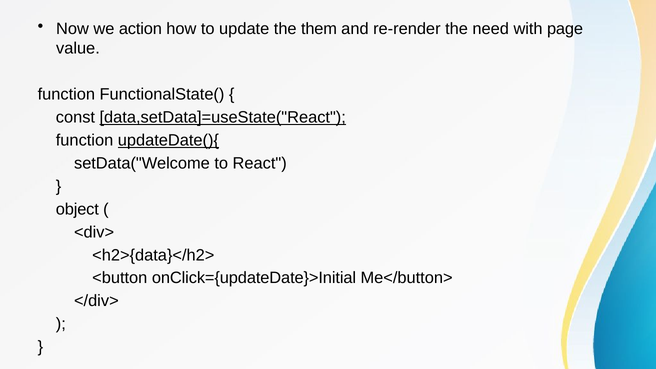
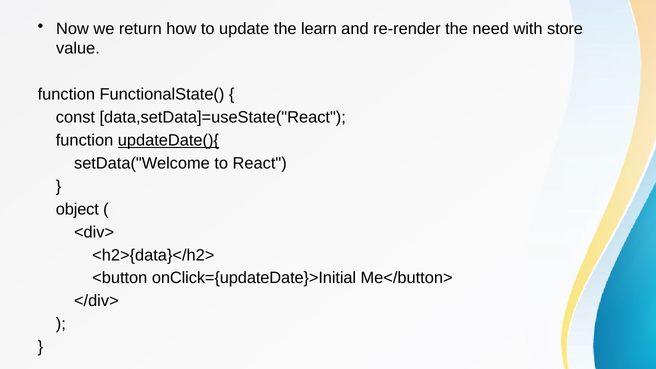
action: action -> return
them: them -> learn
page: page -> store
data,setData]=useState("React underline: present -> none
